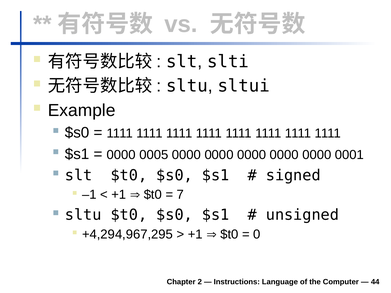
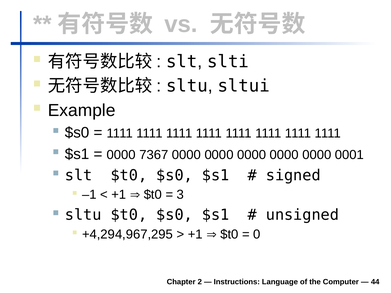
0005: 0005 -> 7367
7: 7 -> 3
